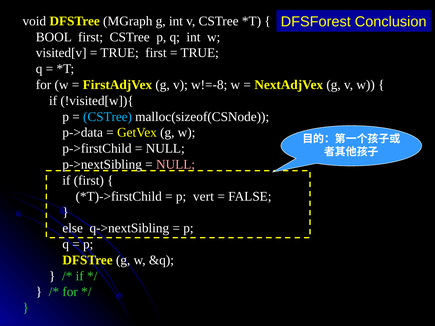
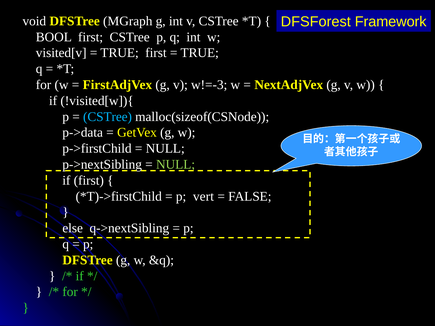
Conclusion: Conclusion -> Framework
w!=-8: w!=-8 -> w!=-3
NULL at (176, 165) colour: pink -> light green
